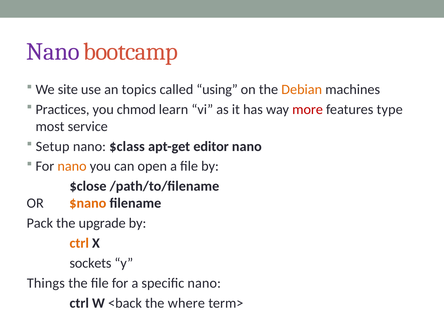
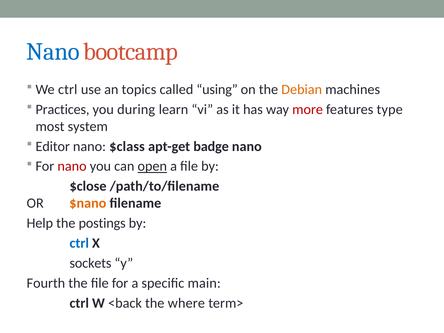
Nano at (53, 52) colour: purple -> blue
We site: site -> ctrl
chmod: chmod -> during
service: service -> system
Setup: Setup -> Editor
editor: editor -> badge
nano at (72, 166) colour: orange -> red
open underline: none -> present
Pack: Pack -> Help
upgrade: upgrade -> postings
ctrl at (79, 243) colour: orange -> blue
Things: Things -> Fourth
specific nano: nano -> main
